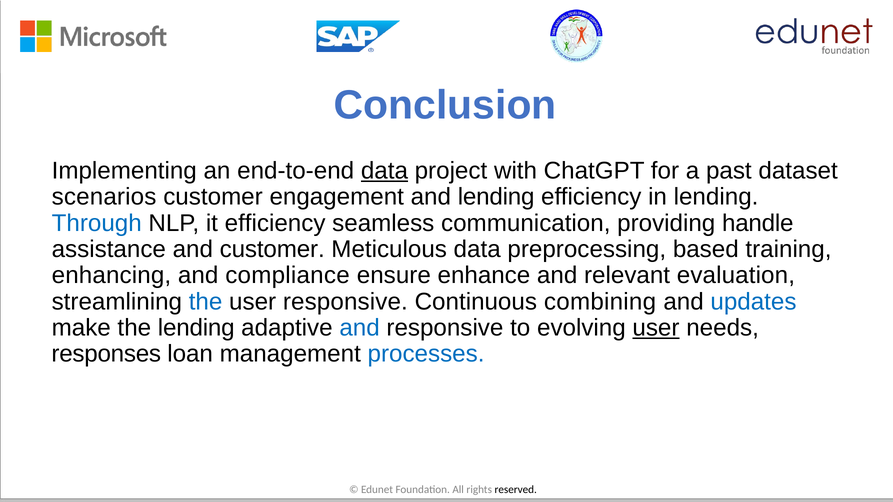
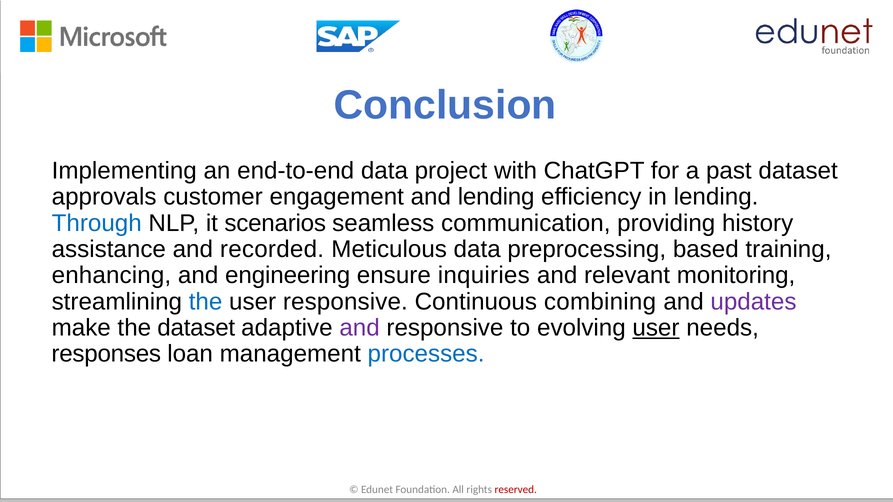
data at (384, 171) underline: present -> none
scenarios: scenarios -> approvals
it efficiency: efficiency -> scenarios
handle: handle -> history
and customer: customer -> recorded
compliance: compliance -> engineering
enhance: enhance -> inquiries
evaluation: evaluation -> monitoring
updates colour: blue -> purple
the lending: lending -> dataset
and at (360, 328) colour: blue -> purple
reserved colour: black -> red
